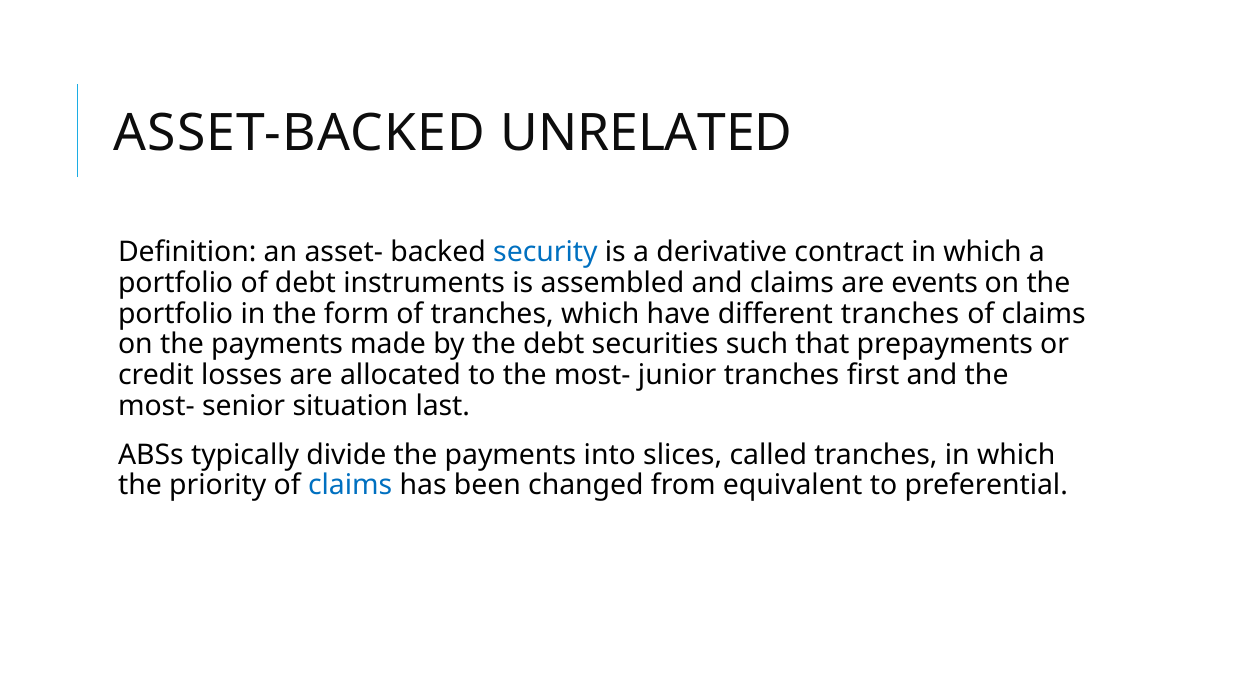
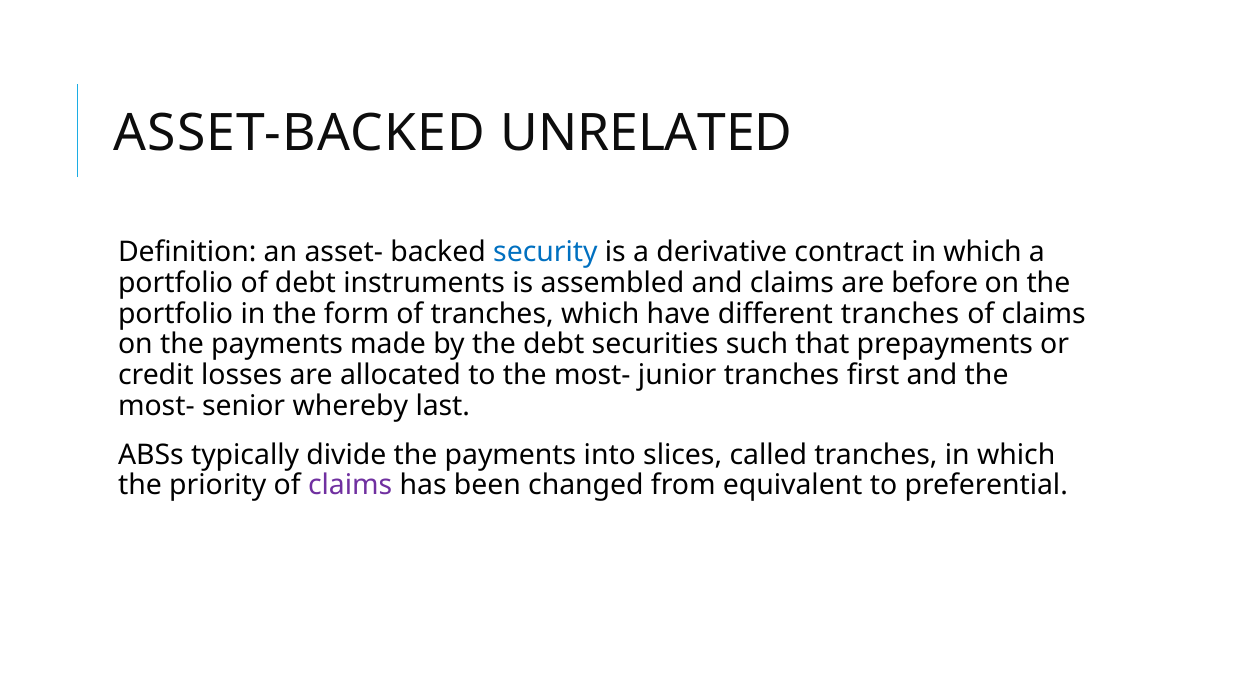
events: events -> before
situation: situation -> whereby
claims at (350, 485) colour: blue -> purple
